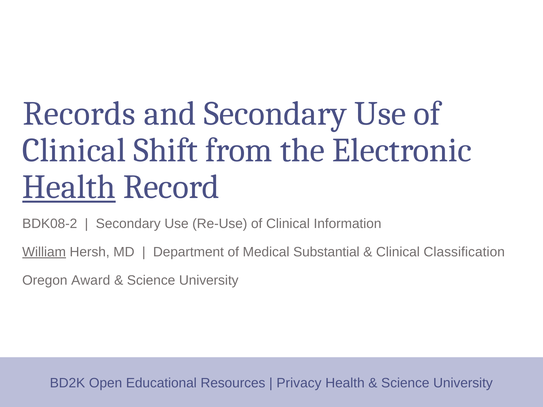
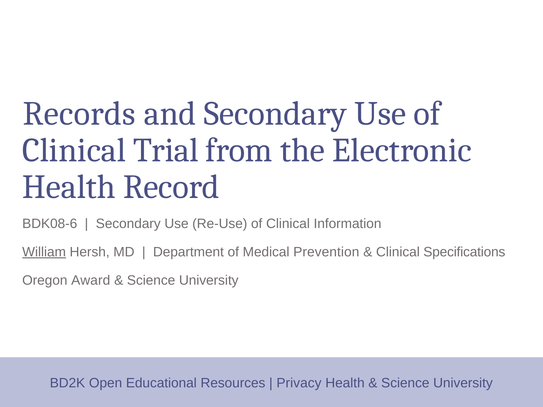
Shift: Shift -> Trial
Health at (69, 187) underline: present -> none
BDK08-2: BDK08-2 -> BDK08-6
Substantial: Substantial -> Prevention
Classification: Classification -> Specifications
